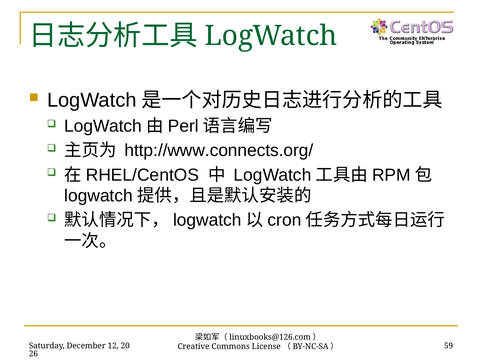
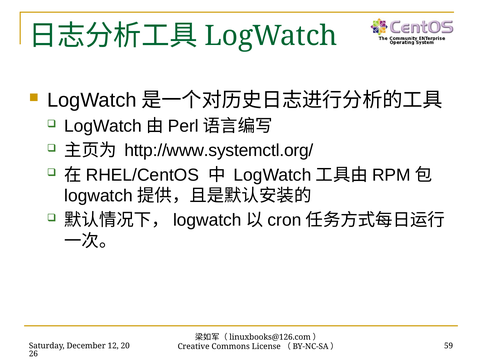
http://www.connects.org/: http://www.connects.org/ -> http://www.systemctl.org/
